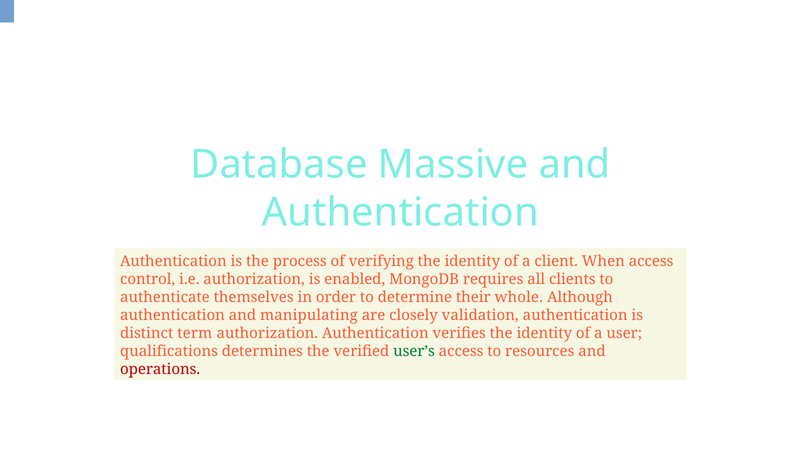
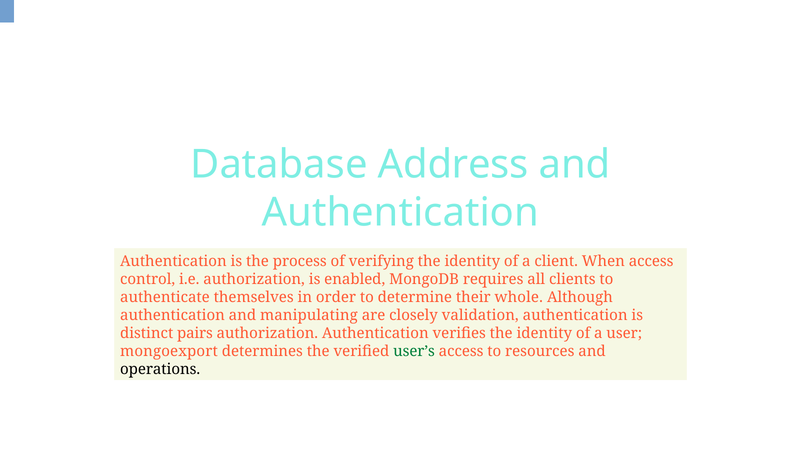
Massive: Massive -> Address
term: term -> pairs
qualifications: qualifications -> mongoexport
operations colour: red -> black
